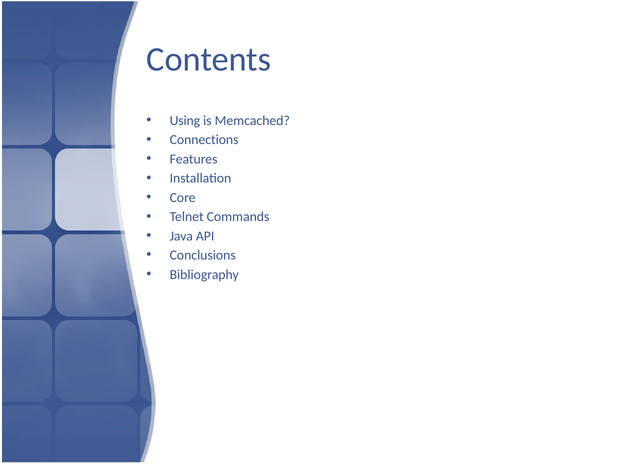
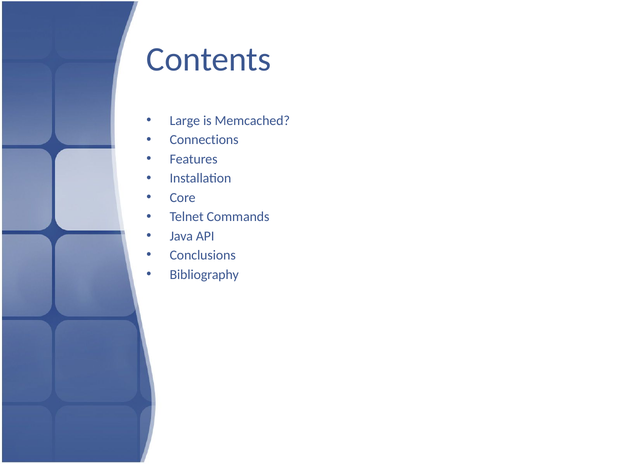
Using: Using -> Large
